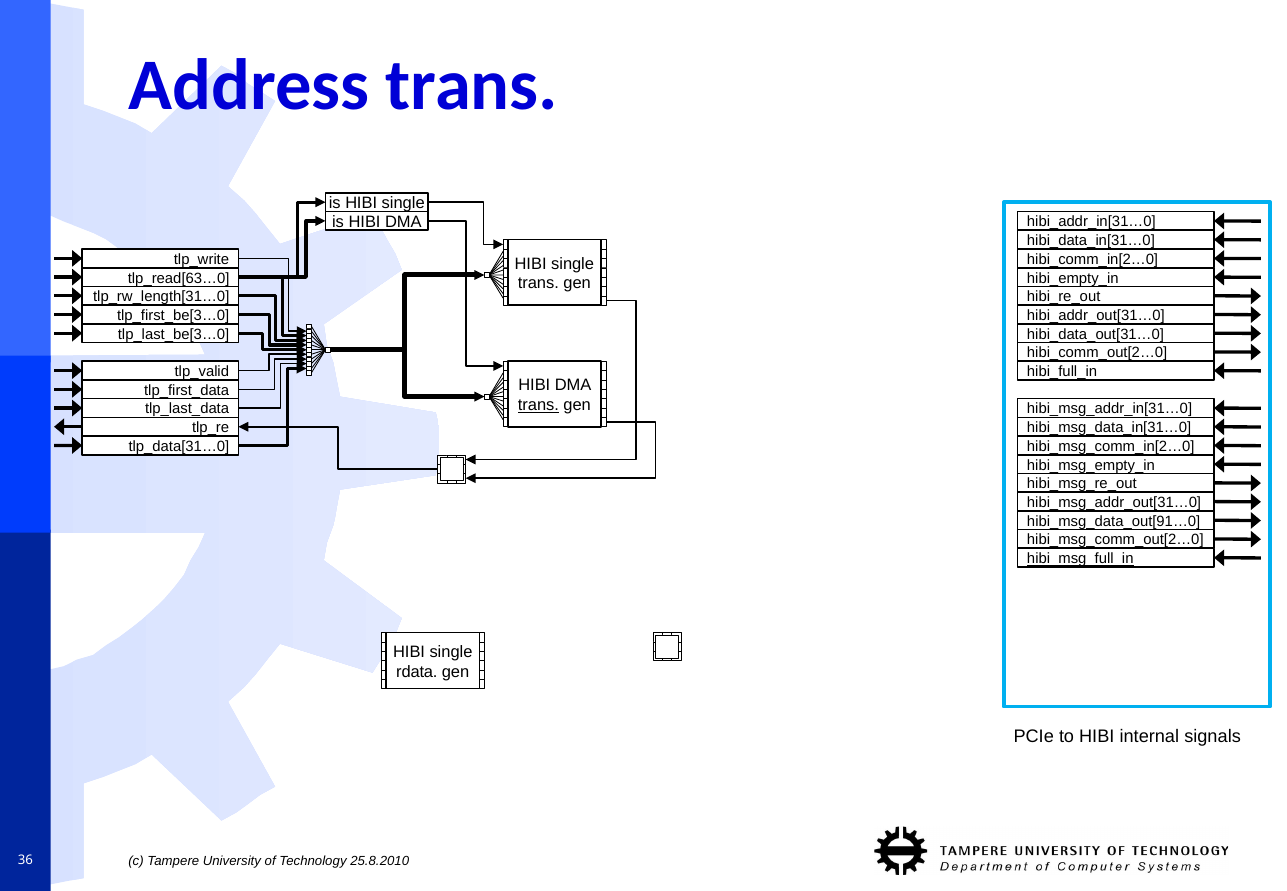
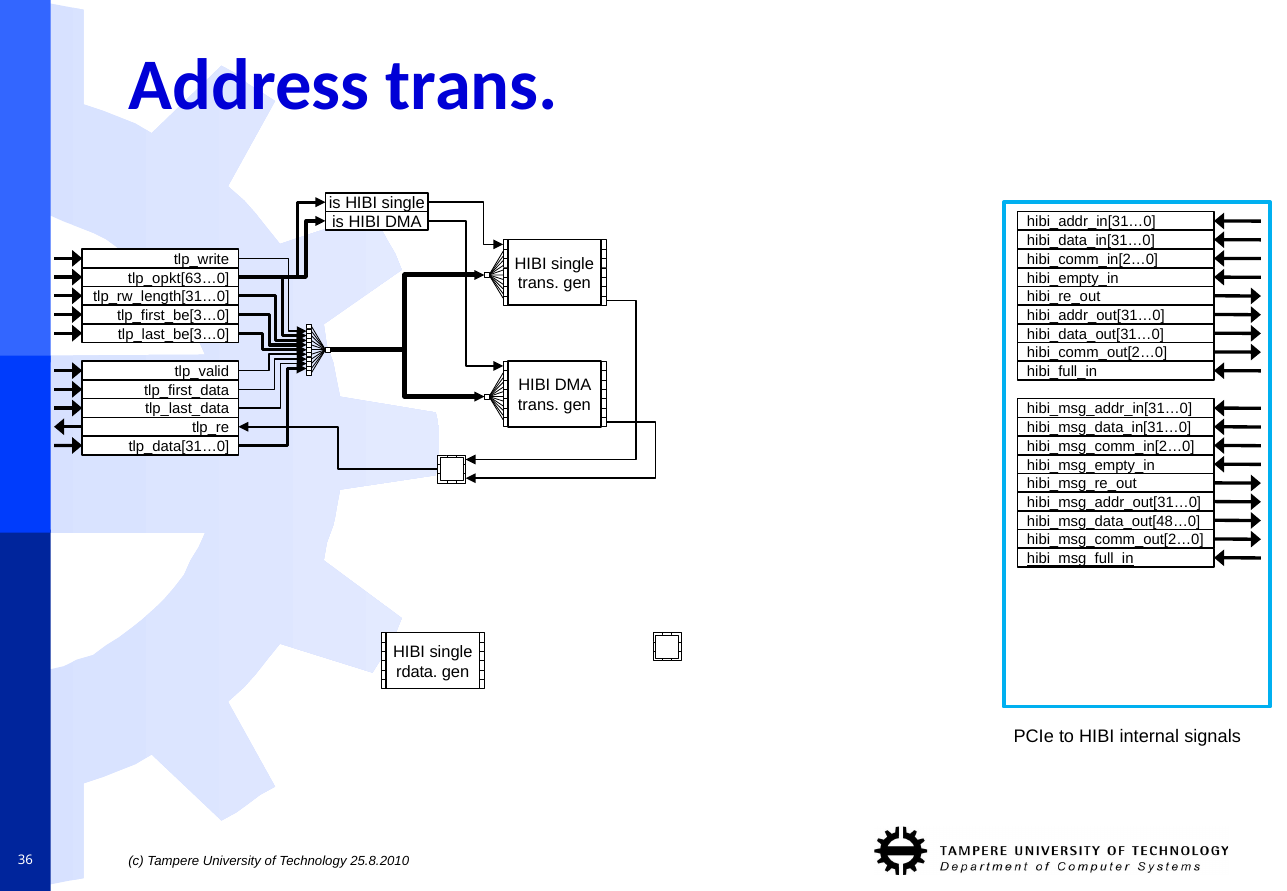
tlp_read[63…0: tlp_read[63…0 -> tlp_opkt[63…0
trans at (538, 405) underline: present -> none
hibi_msg_data_out[91…0: hibi_msg_data_out[91…0 -> hibi_msg_data_out[48…0
